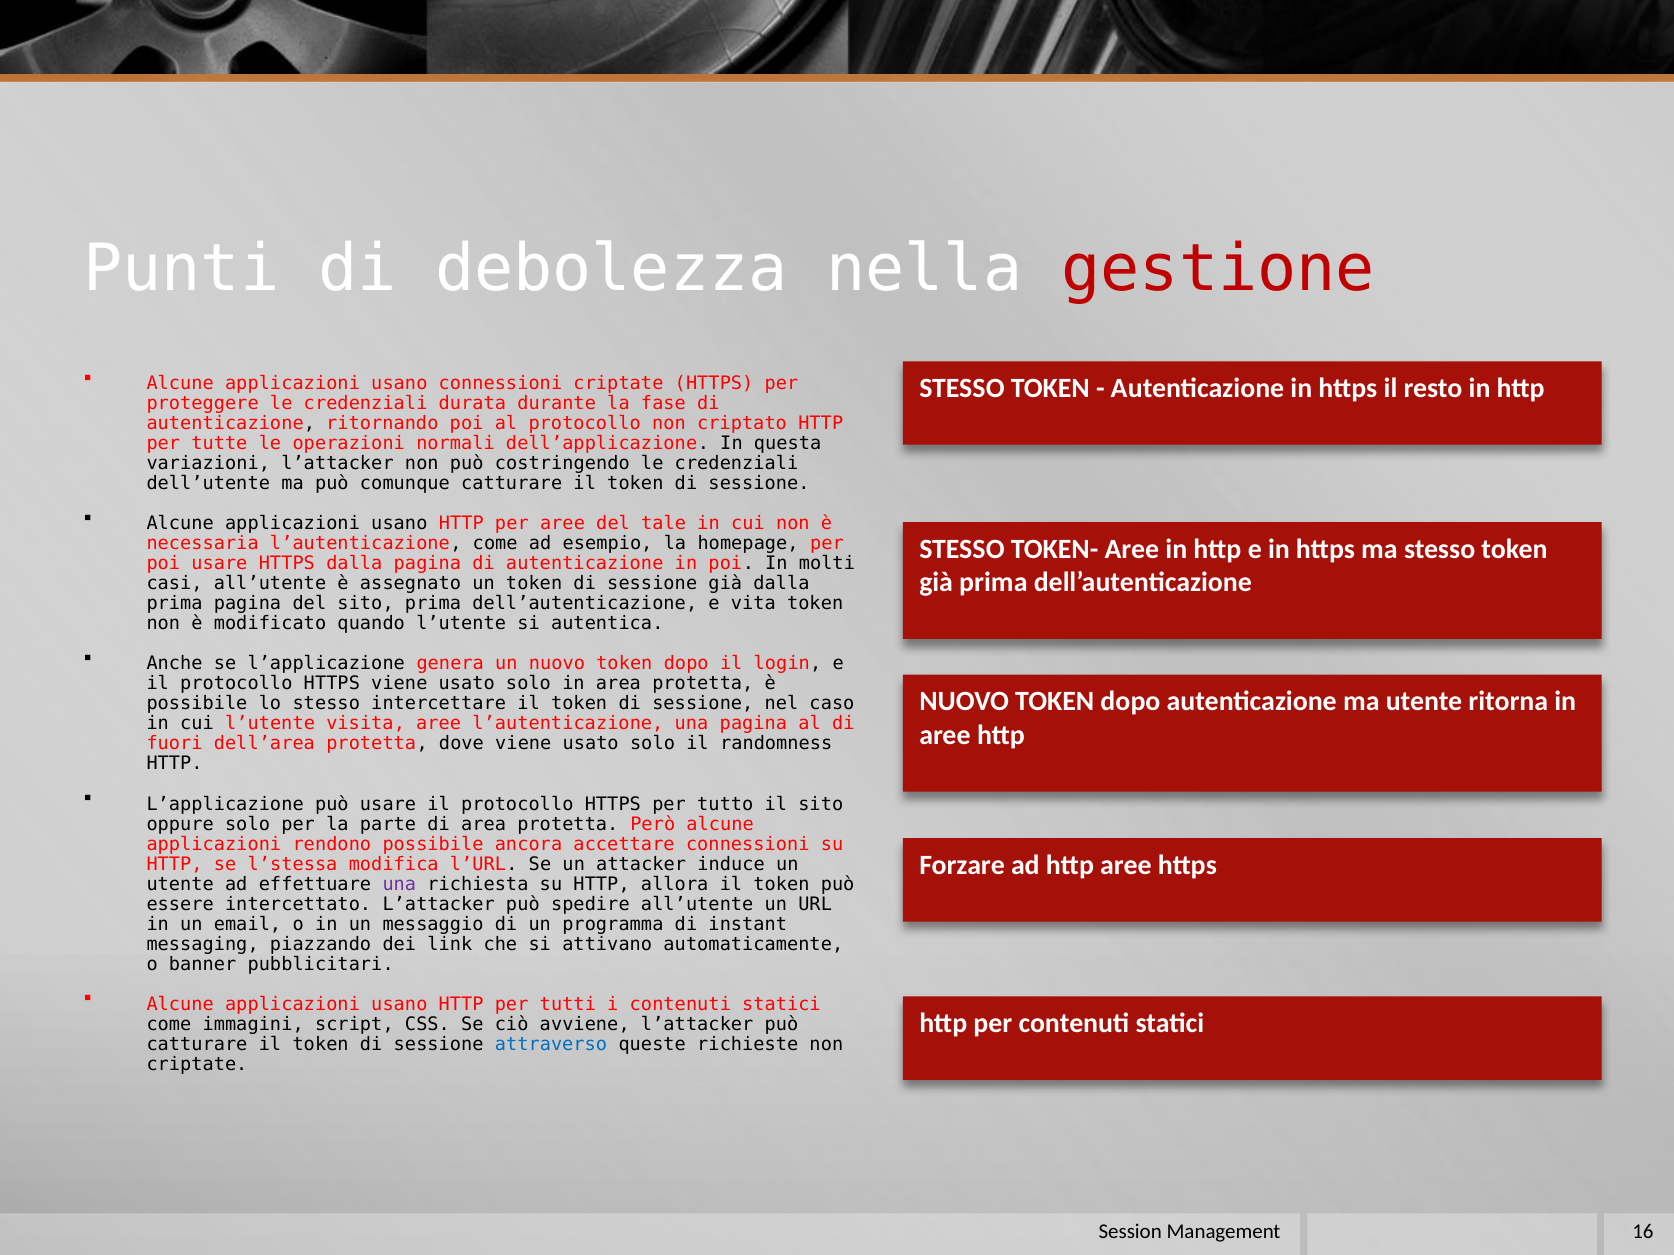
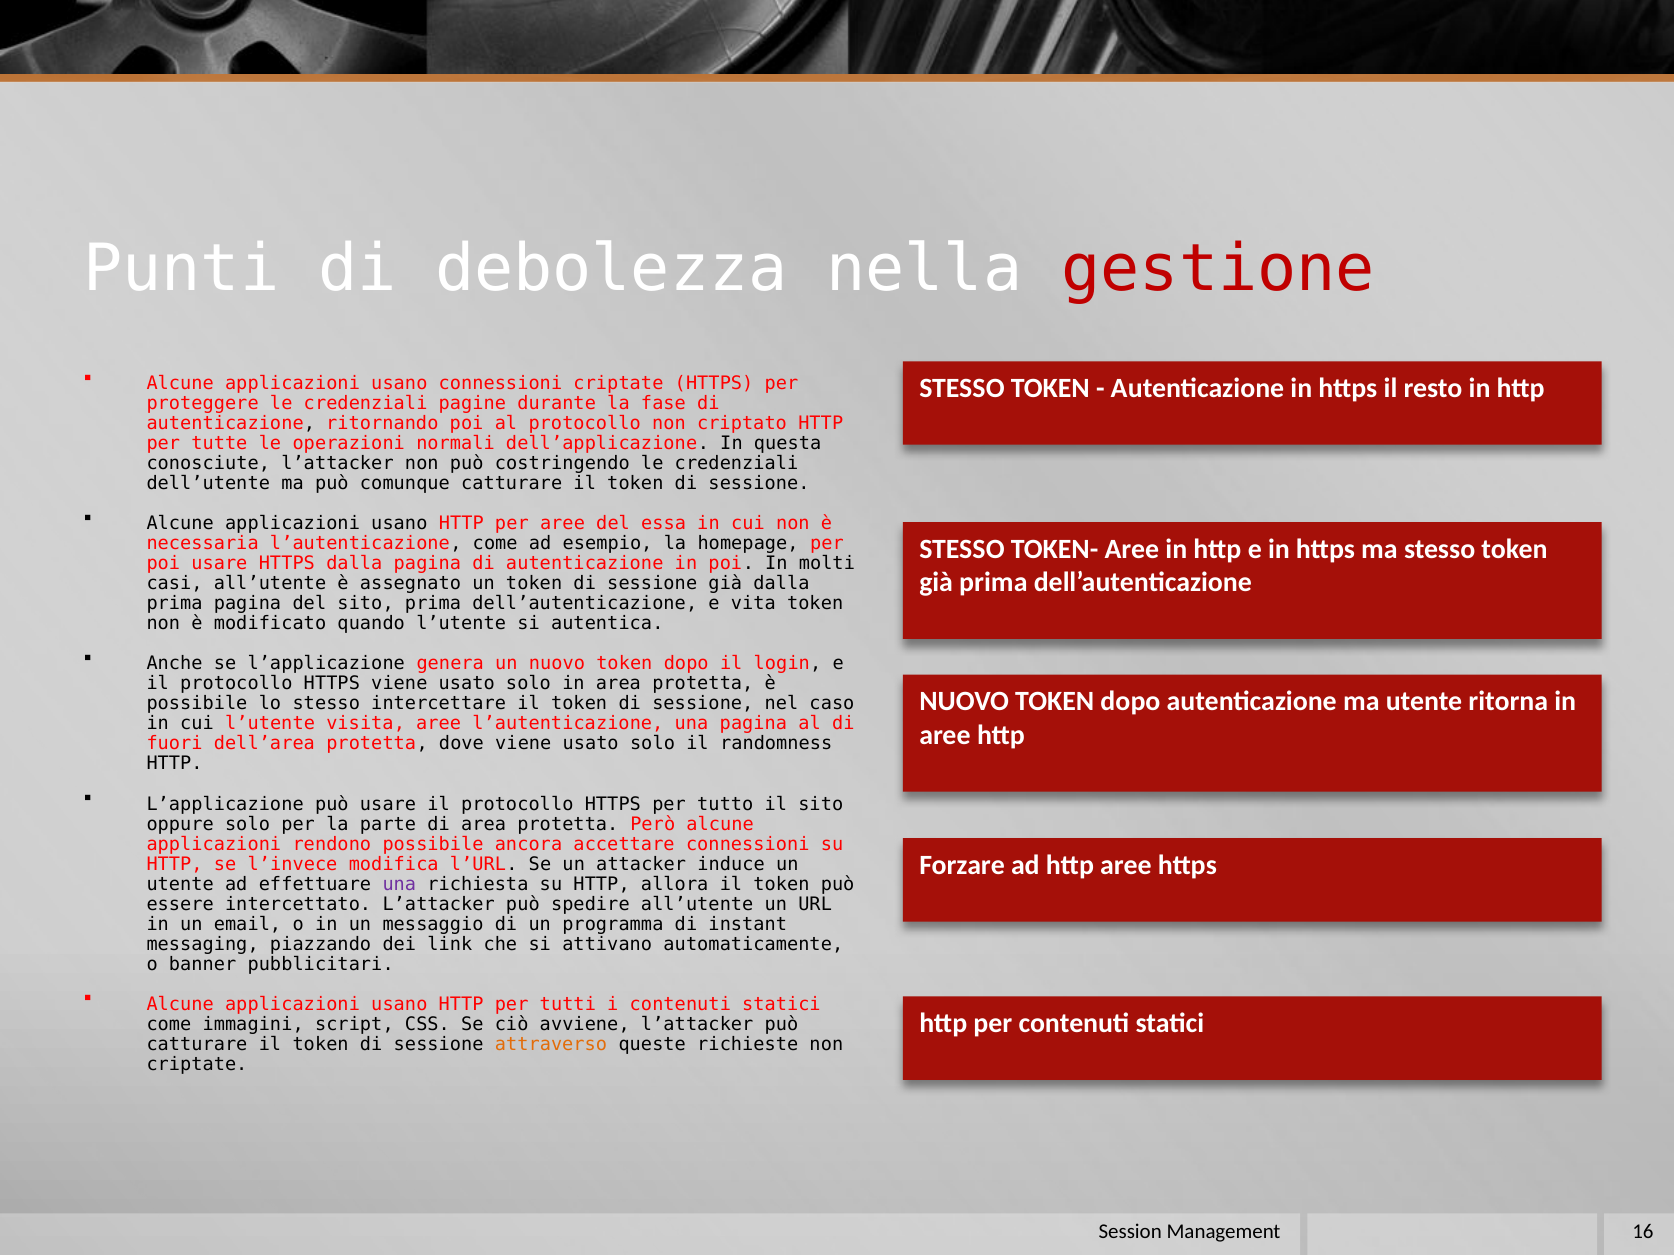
durata: durata -> pagine
variazioni: variazioni -> conosciute
tale: tale -> essa
l’stessa: l’stessa -> l’invece
attraverso colour: blue -> orange
